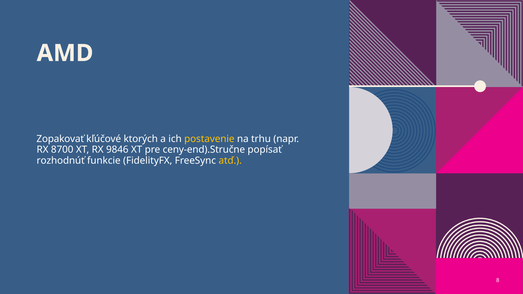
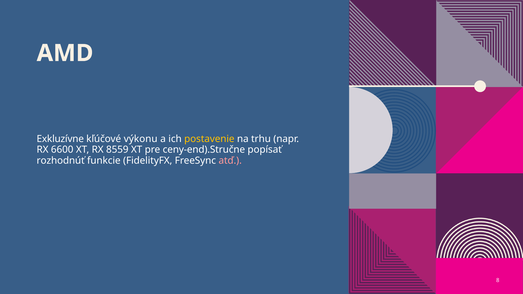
Zopakovať: Zopakovať -> Exkluzívne
ktorých: ktorých -> výkonu
8700: 8700 -> 6600
9846: 9846 -> 8559
atď colour: yellow -> pink
